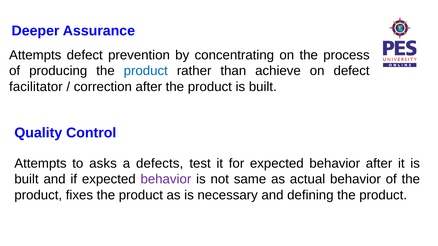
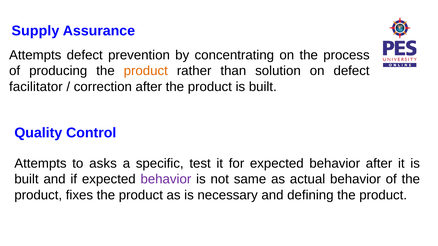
Deeper: Deeper -> Supply
product at (146, 71) colour: blue -> orange
achieve: achieve -> solution
defects: defects -> specific
